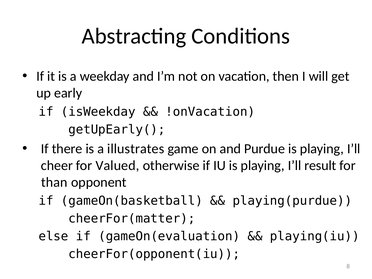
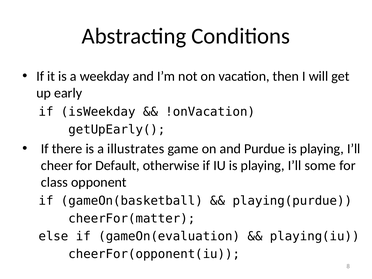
Valued: Valued -> Default
result: result -> some
than: than -> class
